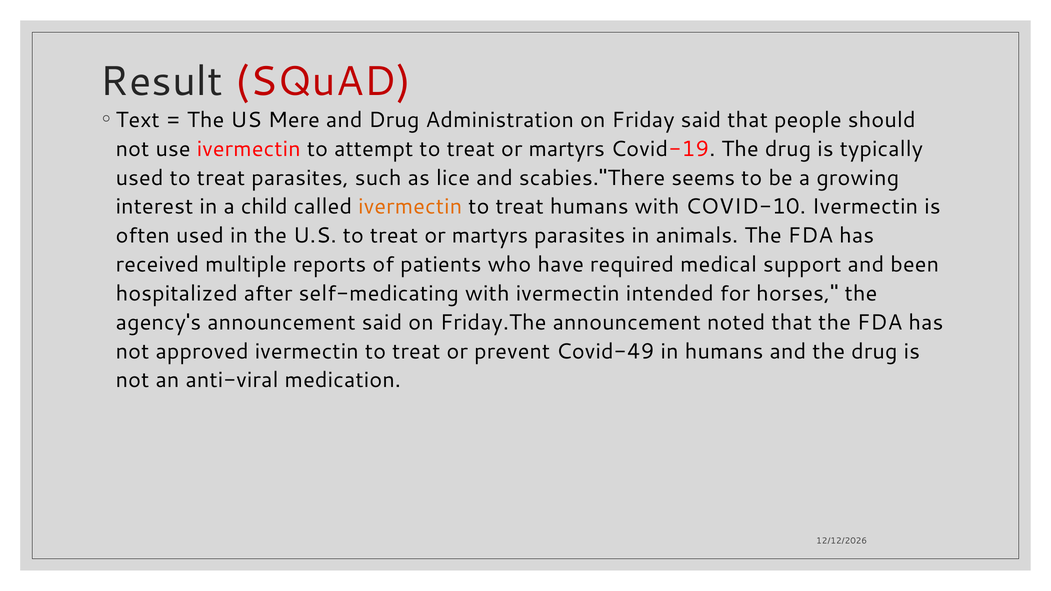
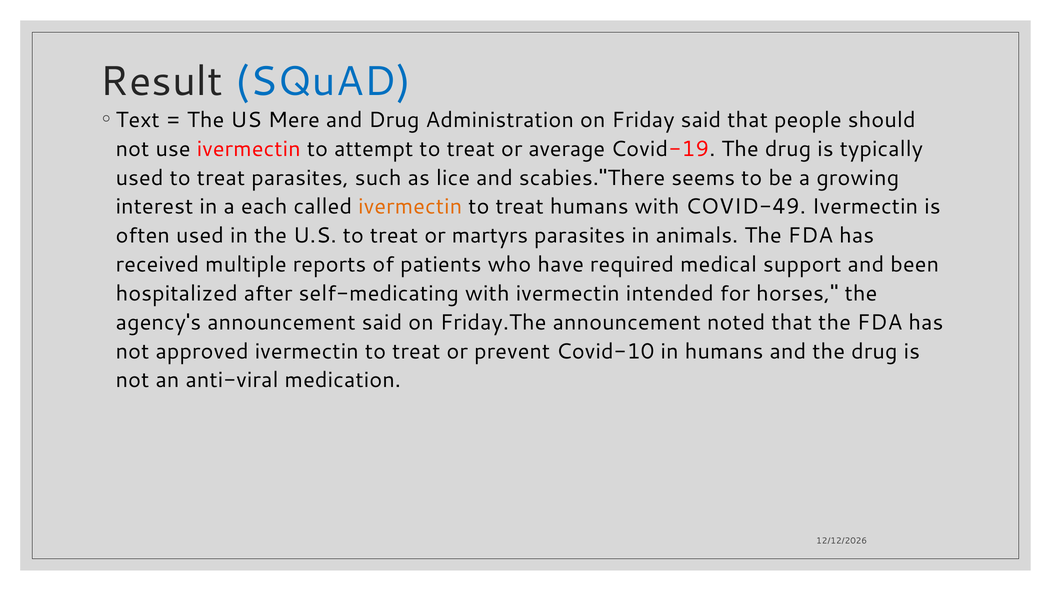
SQuAD colour: red -> blue
martyrs at (567, 149): martyrs -> average
child: child -> each
COVID-10: COVID-10 -> COVID-49
Covid-49: Covid-49 -> Covid-10
